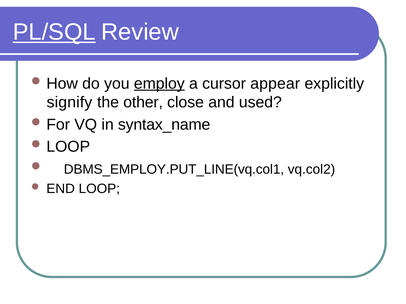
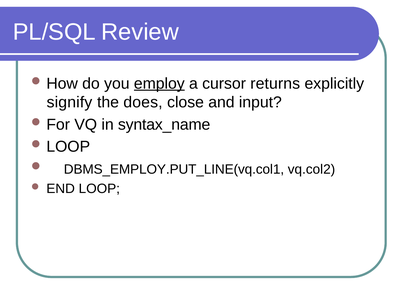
PL/SQL underline: present -> none
appear: appear -> returns
other: other -> does
used: used -> input
